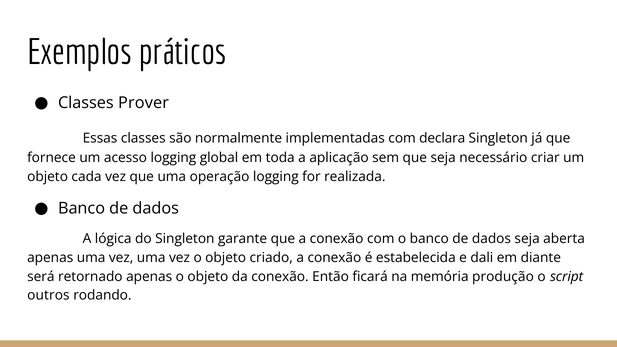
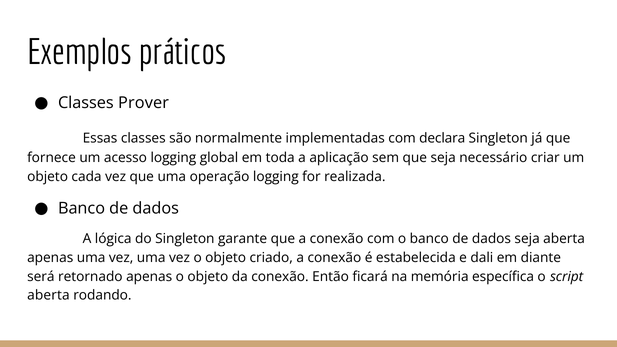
produção: produção -> específica
outros at (48, 296): outros -> aberta
